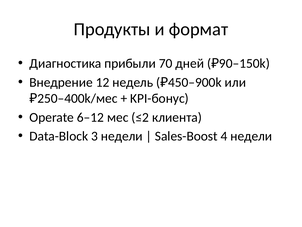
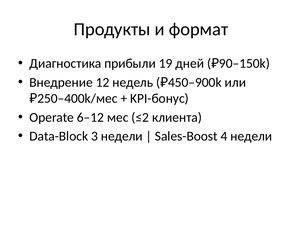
70: 70 -> 19
